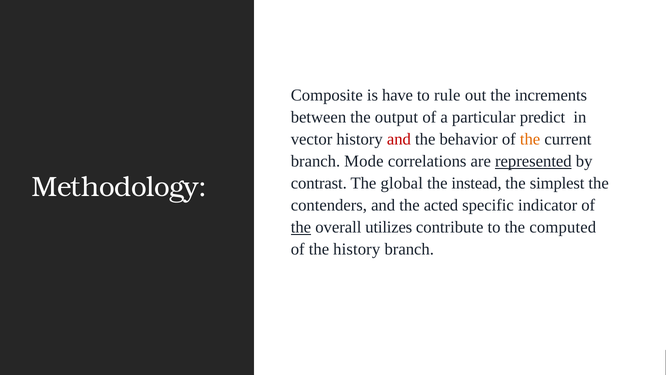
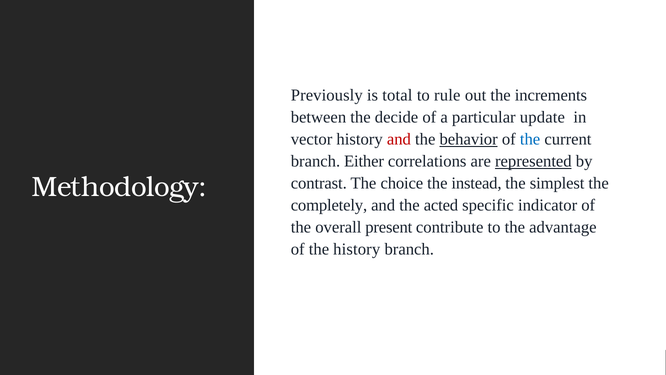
Composite: Composite -> Previously
have: have -> total
output: output -> decide
predict: predict -> update
behavior underline: none -> present
the at (530, 139) colour: orange -> blue
Mode: Mode -> Either
global: global -> choice
contenders: contenders -> completely
the at (301, 227) underline: present -> none
utilizes: utilizes -> present
computed: computed -> advantage
